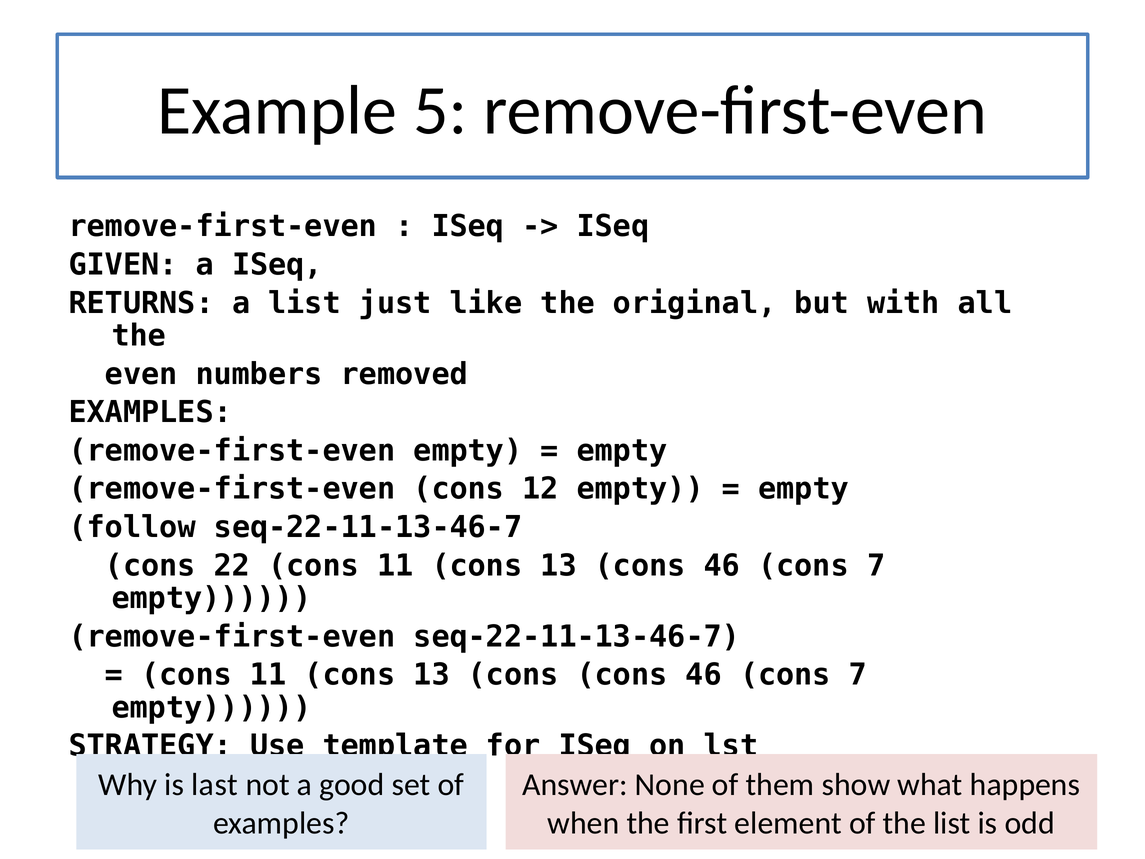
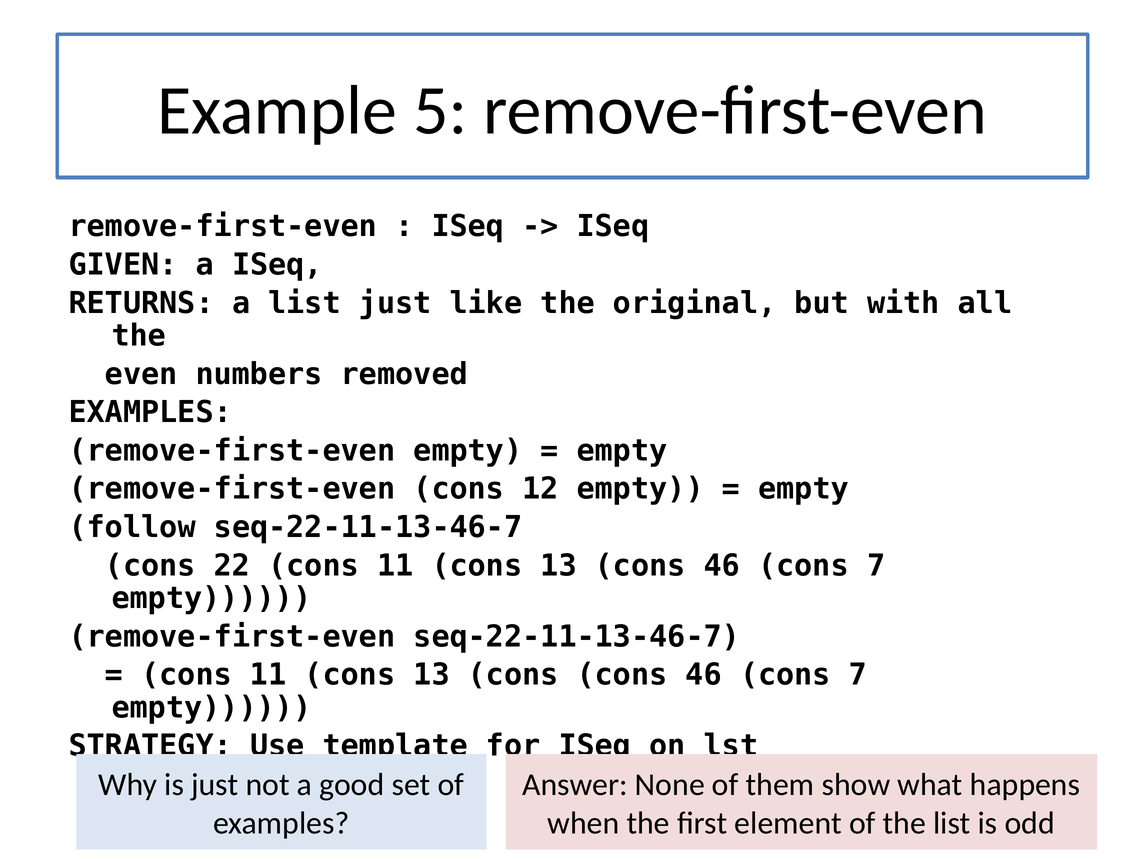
is last: last -> just
